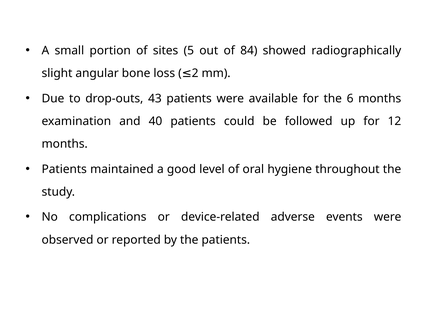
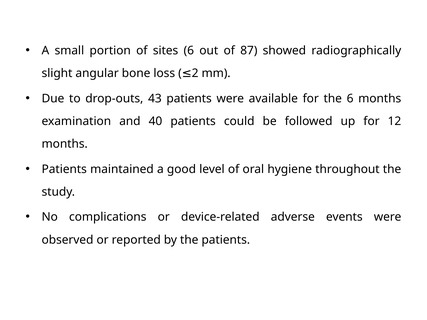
sites 5: 5 -> 6
84: 84 -> 87
